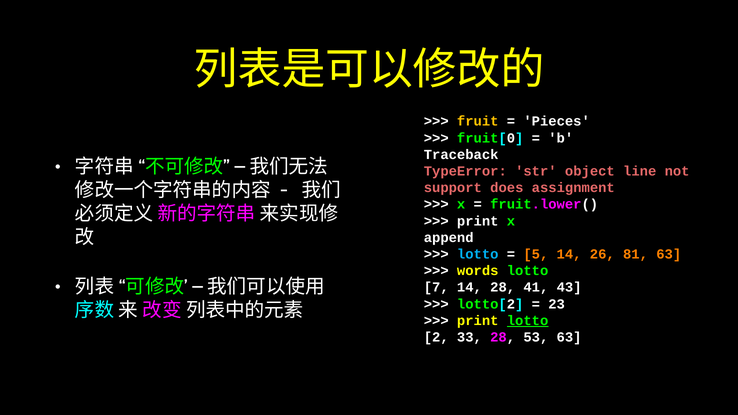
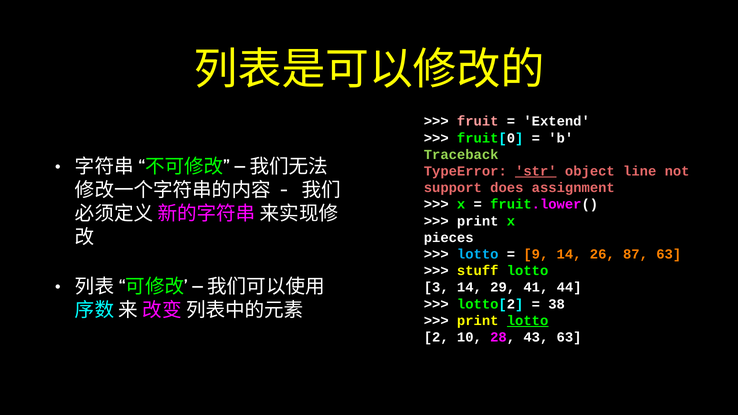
fruit colour: yellow -> pink
Pieces: Pieces -> Extend
Traceback colour: white -> light green
str underline: none -> present
append: append -> pieces
5: 5 -> 9
81: 81 -> 87
words: words -> stuff
7: 7 -> 3
14 28: 28 -> 29
43: 43 -> 44
23: 23 -> 38
33: 33 -> 10
53: 53 -> 43
